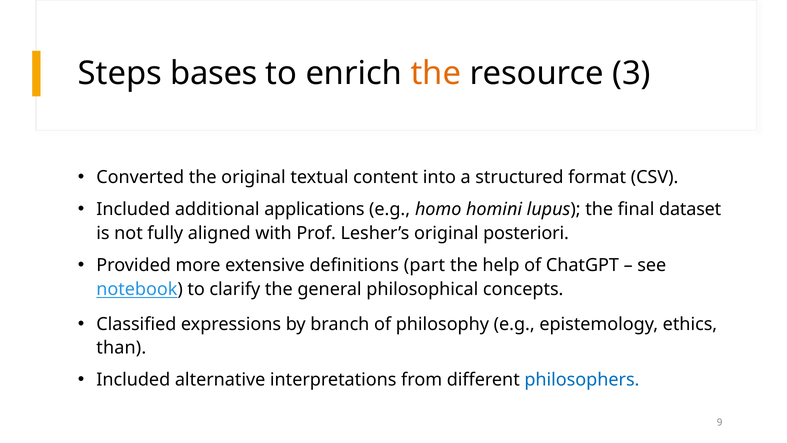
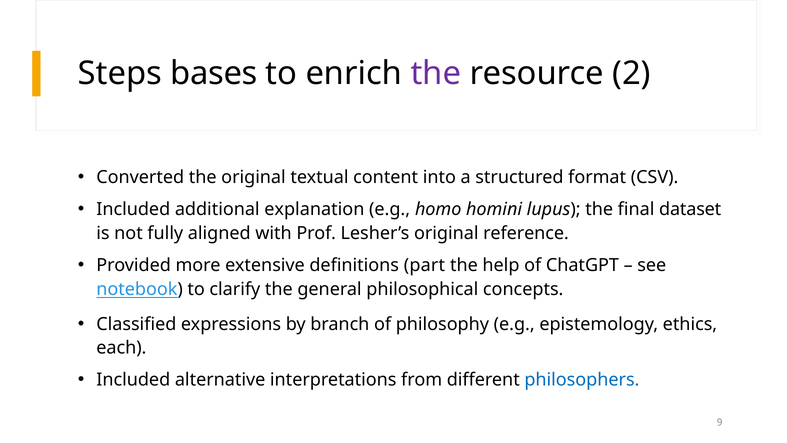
the at (436, 73) colour: orange -> purple
3: 3 -> 2
applications: applications -> explanation
posteriori: posteriori -> reference
than: than -> each
